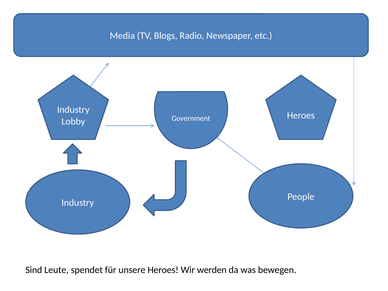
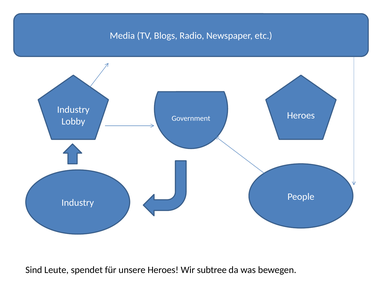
werden: werden -> subtree
